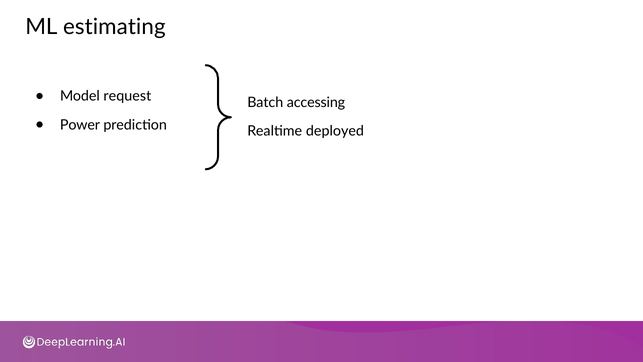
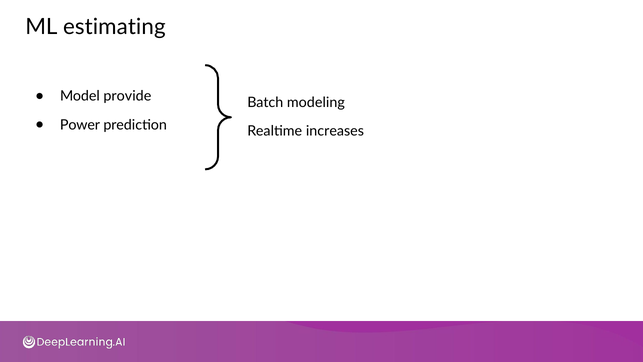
request: request -> provide
accessing: accessing -> modeling
deployed: deployed -> increases
